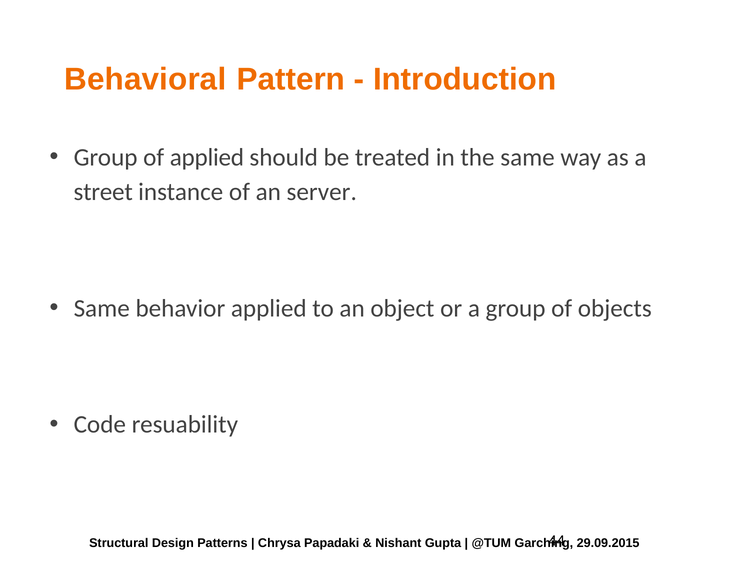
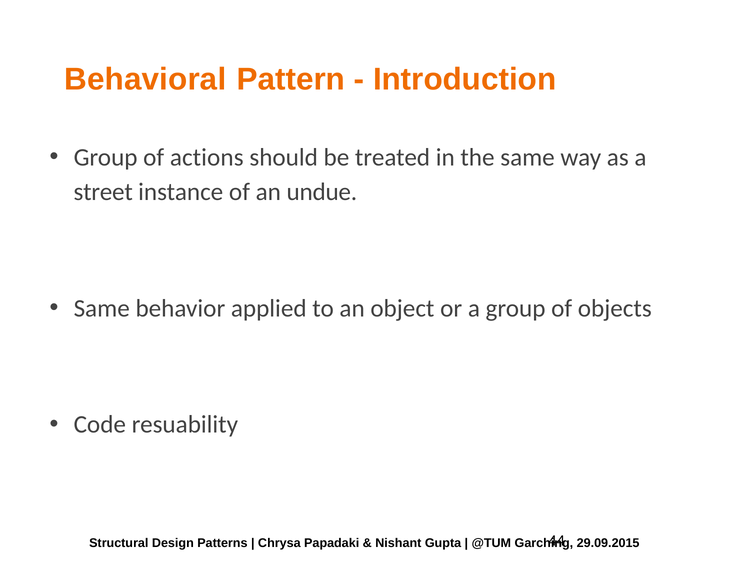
of applied: applied -> actions
server: server -> undue
